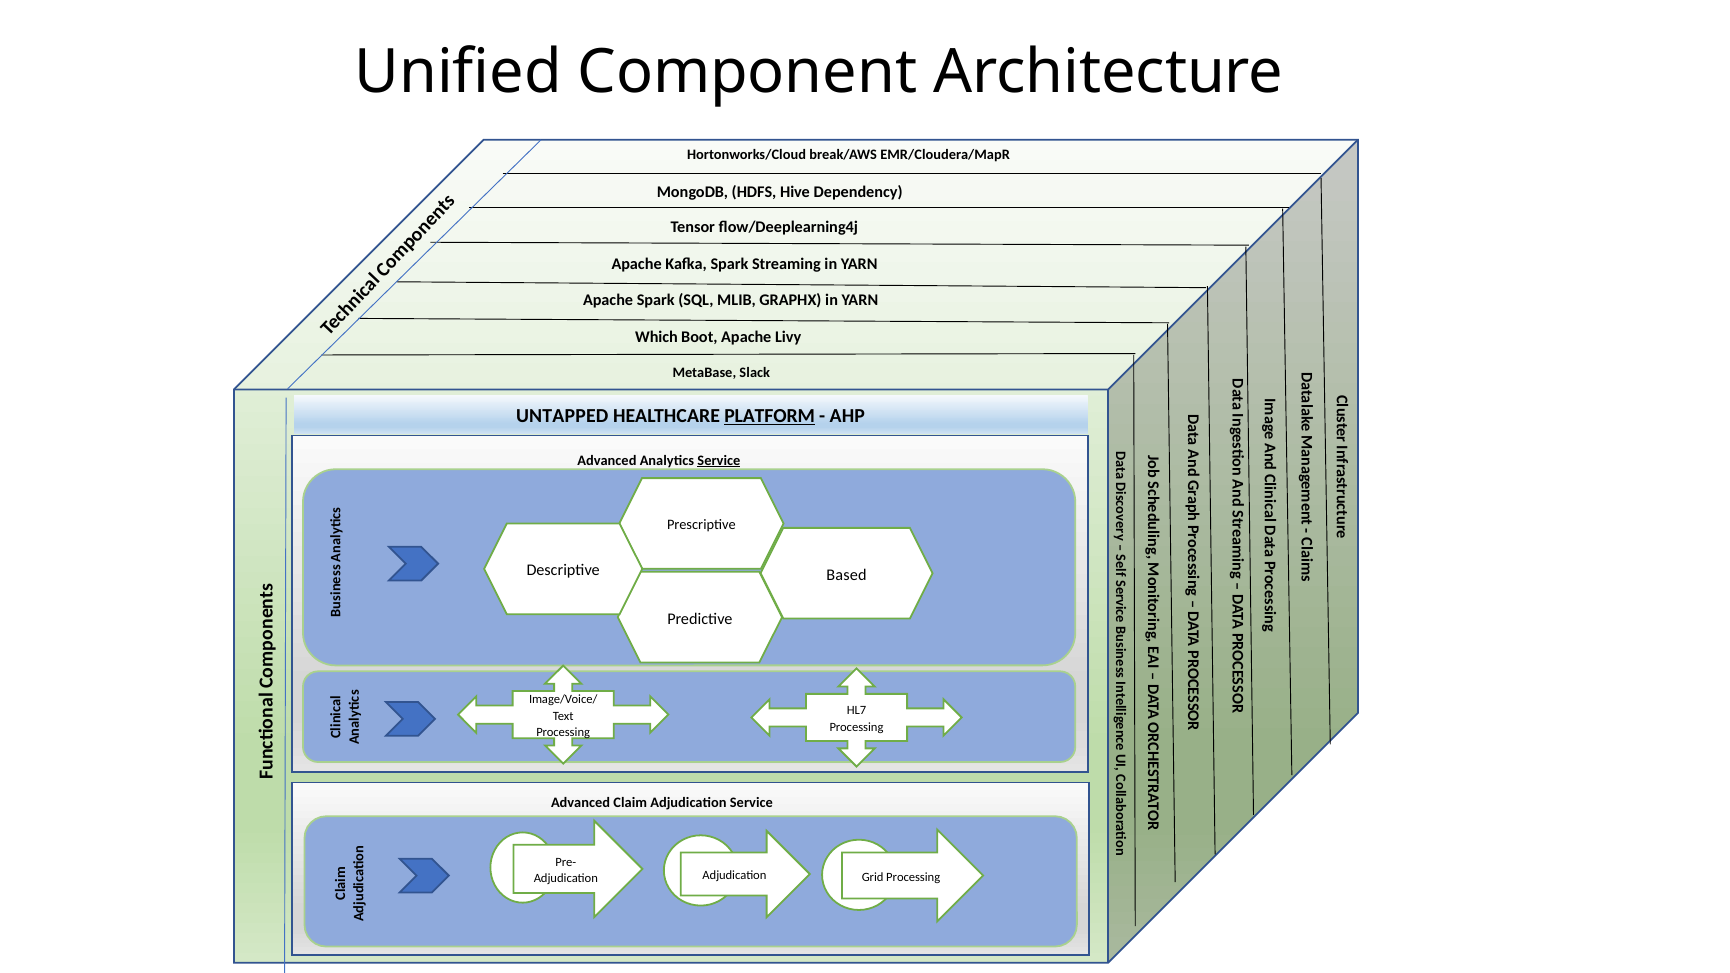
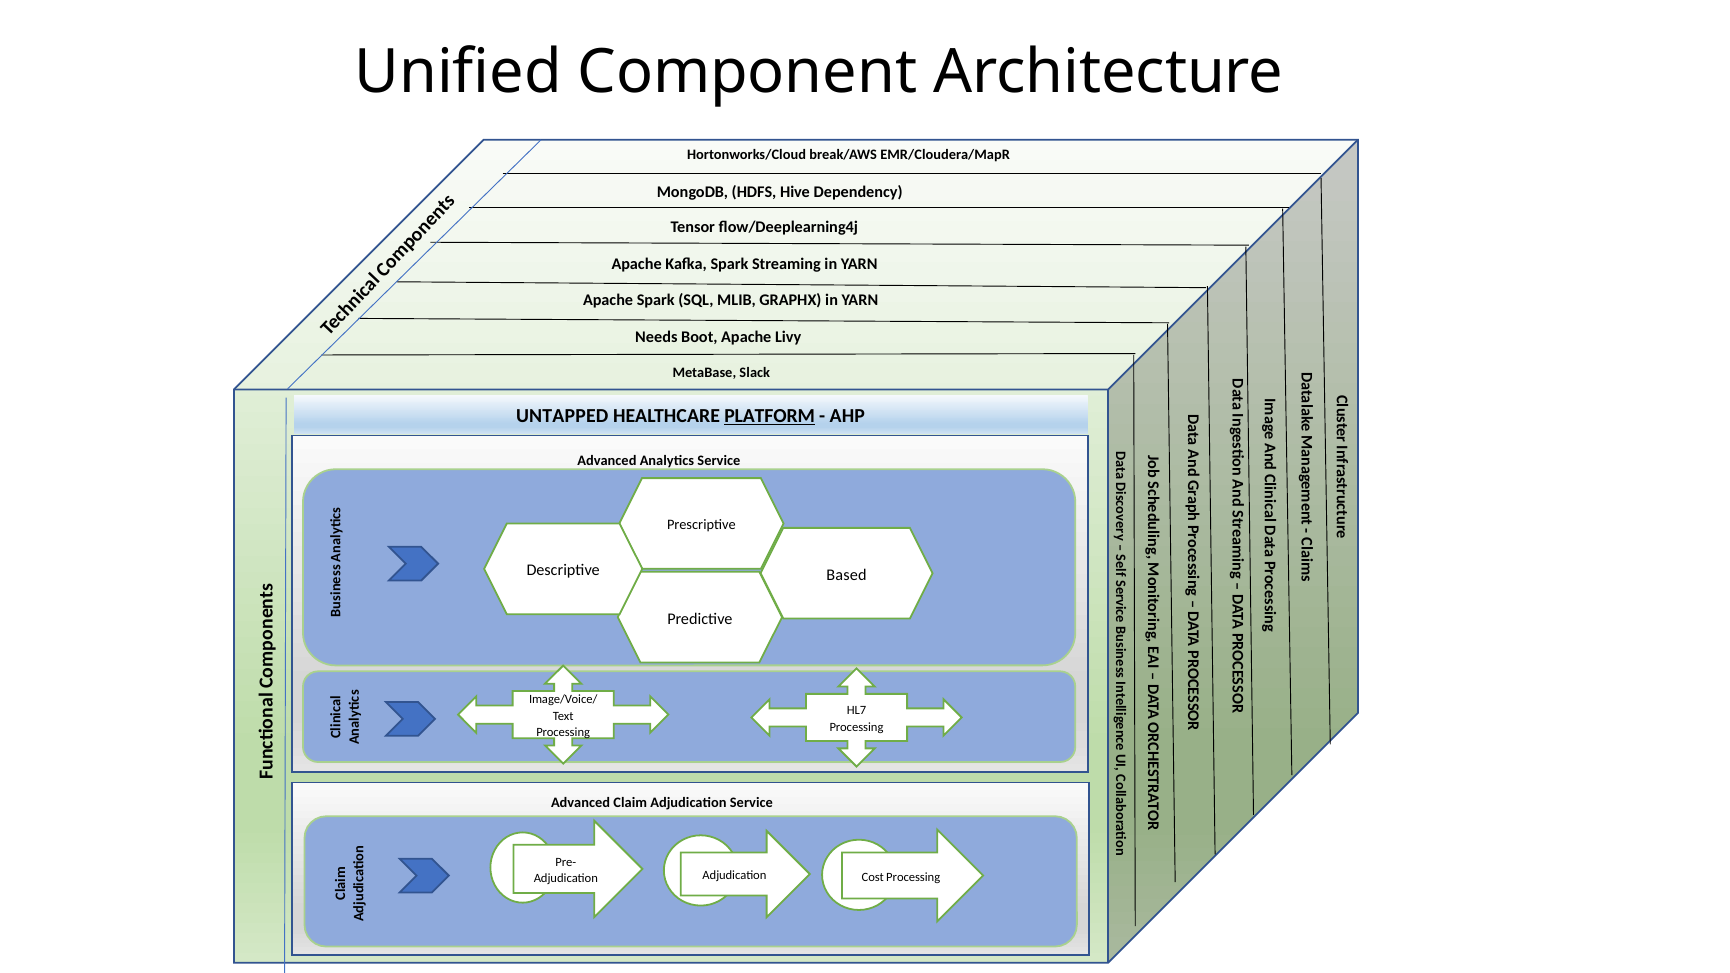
Which: Which -> Needs
Service at (719, 460) underline: present -> none
Grid: Grid -> Cost
